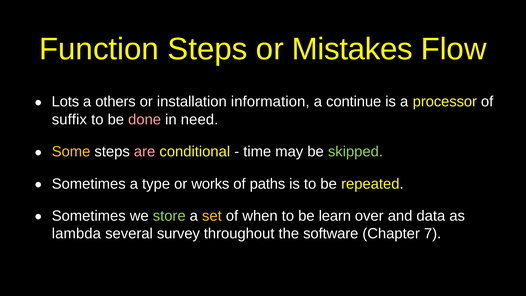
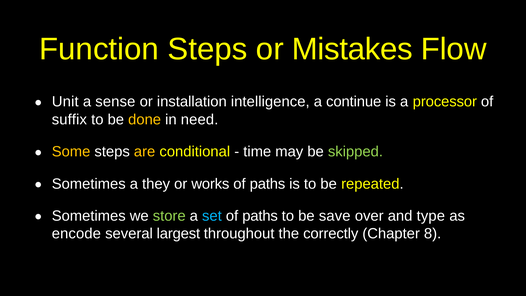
Lots: Lots -> Unit
others: others -> sense
information: information -> intelligence
done colour: pink -> yellow
are colour: pink -> yellow
type: type -> they
set colour: yellow -> light blue
when at (260, 216): when -> paths
learn: learn -> save
data: data -> type
lambda: lambda -> encode
survey: survey -> largest
software: software -> correctly
7: 7 -> 8
